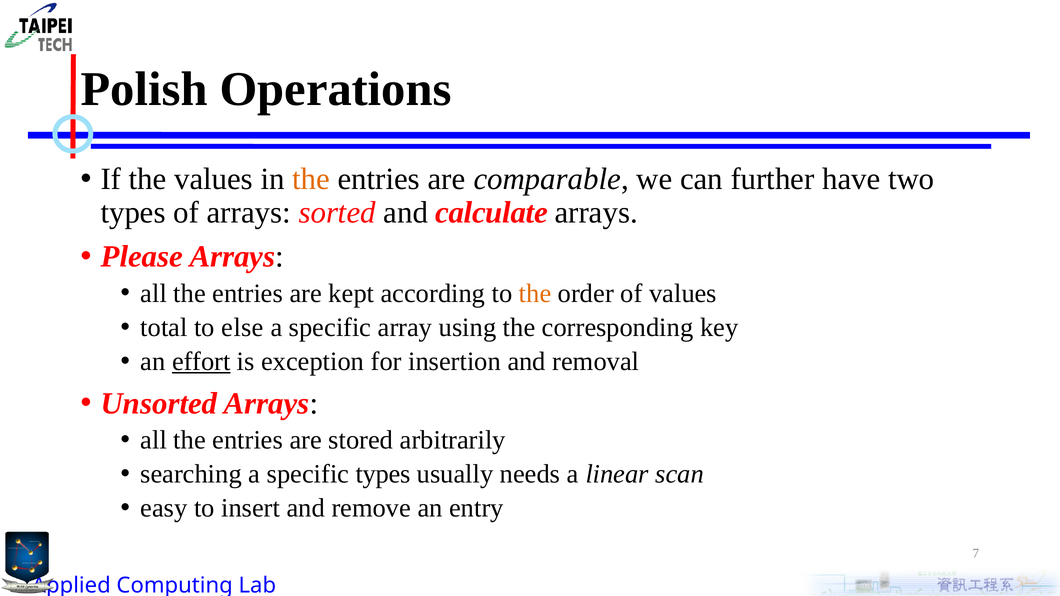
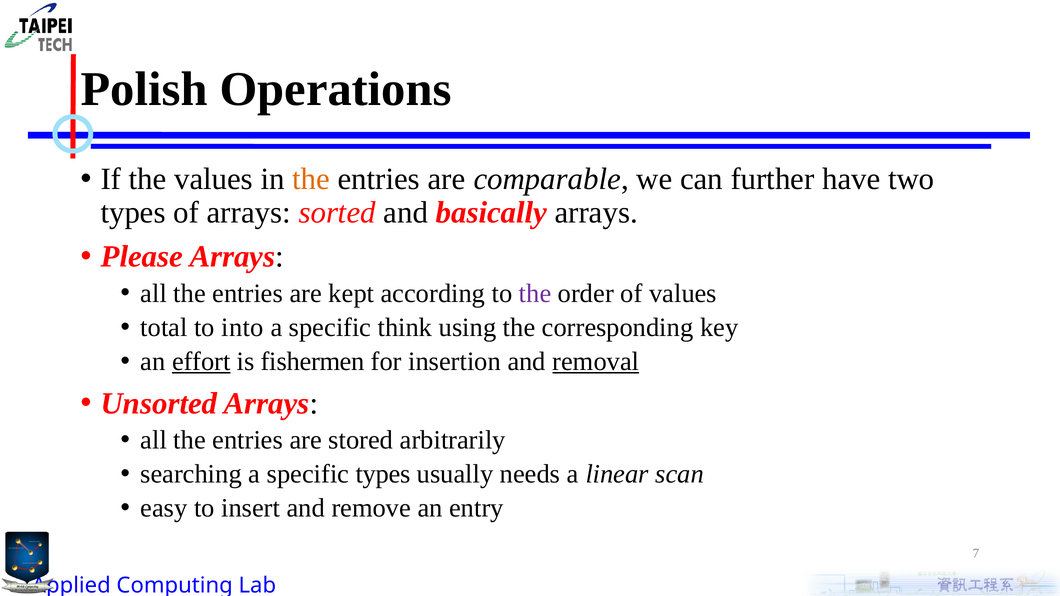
calculate: calculate -> basically
the at (535, 293) colour: orange -> purple
else: else -> into
array: array -> think
exception: exception -> fishermen
removal underline: none -> present
